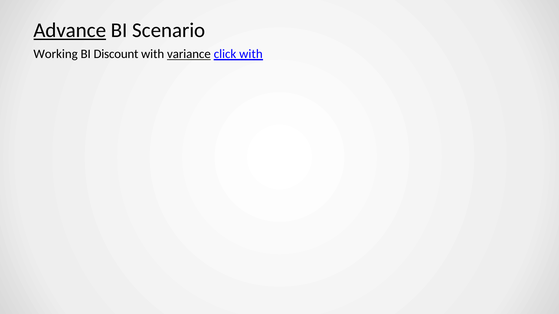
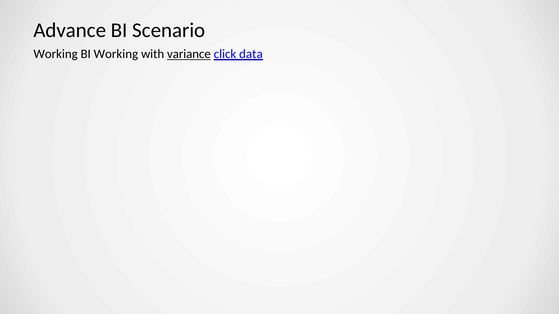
Advance underline: present -> none
BI Discount: Discount -> Working
click with: with -> data
